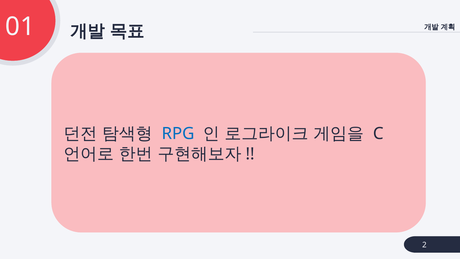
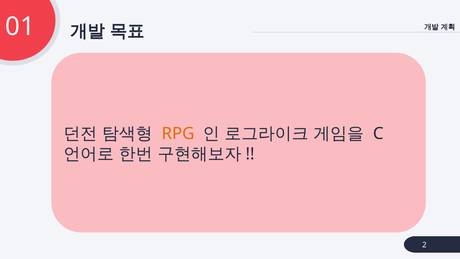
RPG colour: blue -> orange
